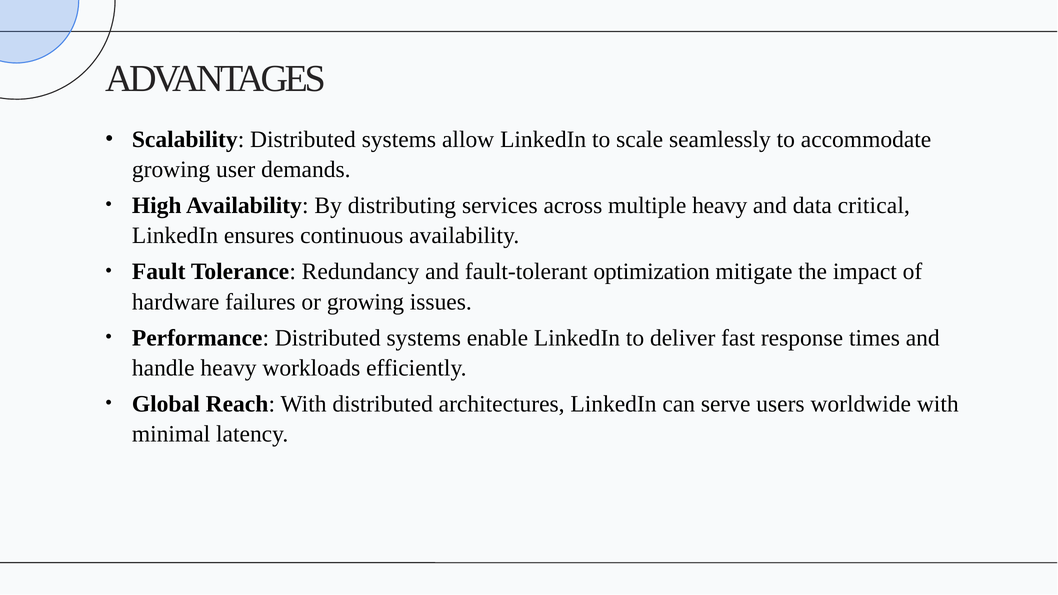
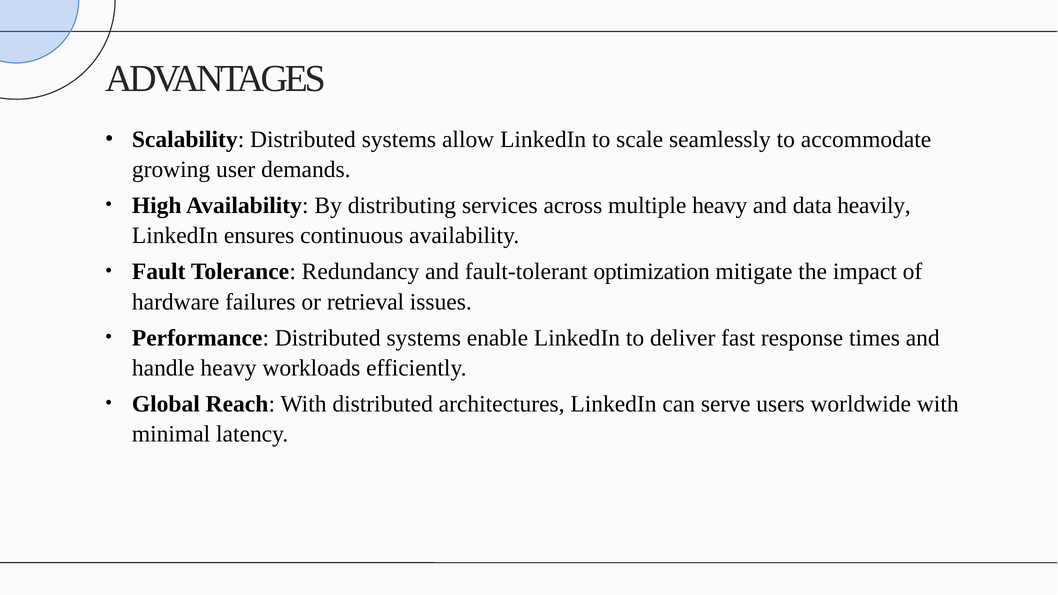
critical: critical -> heavily
or growing: growing -> retrieval
